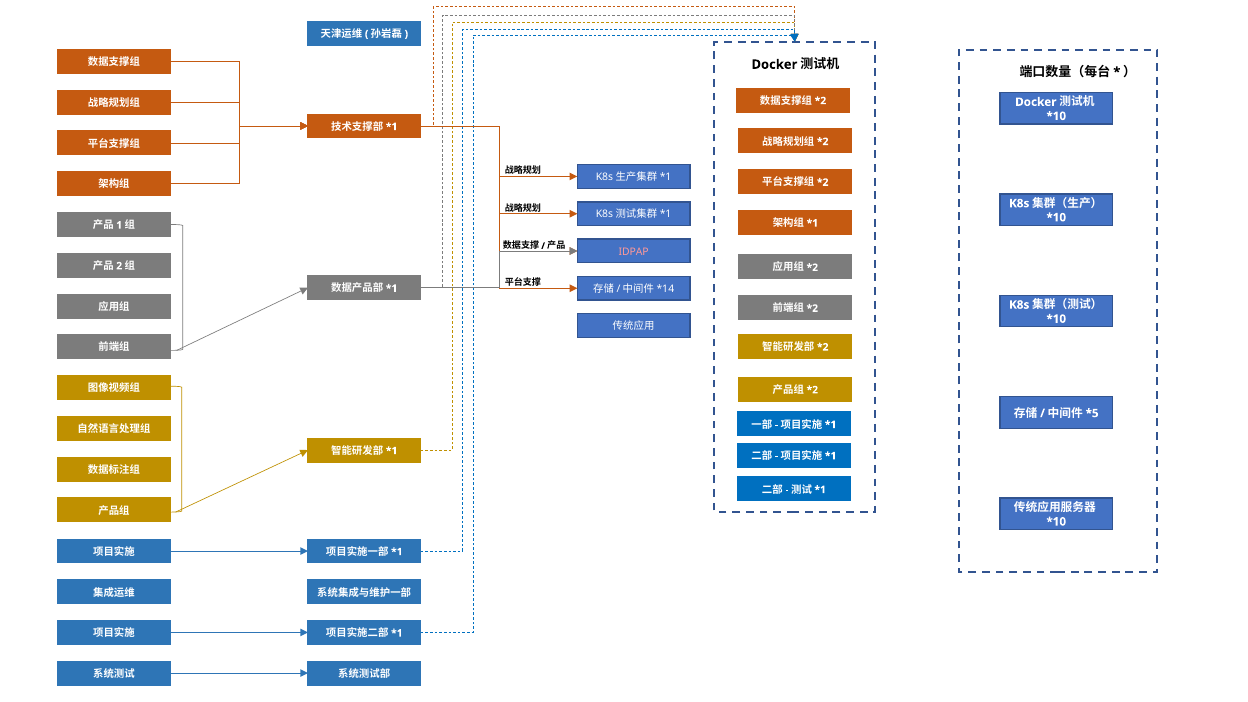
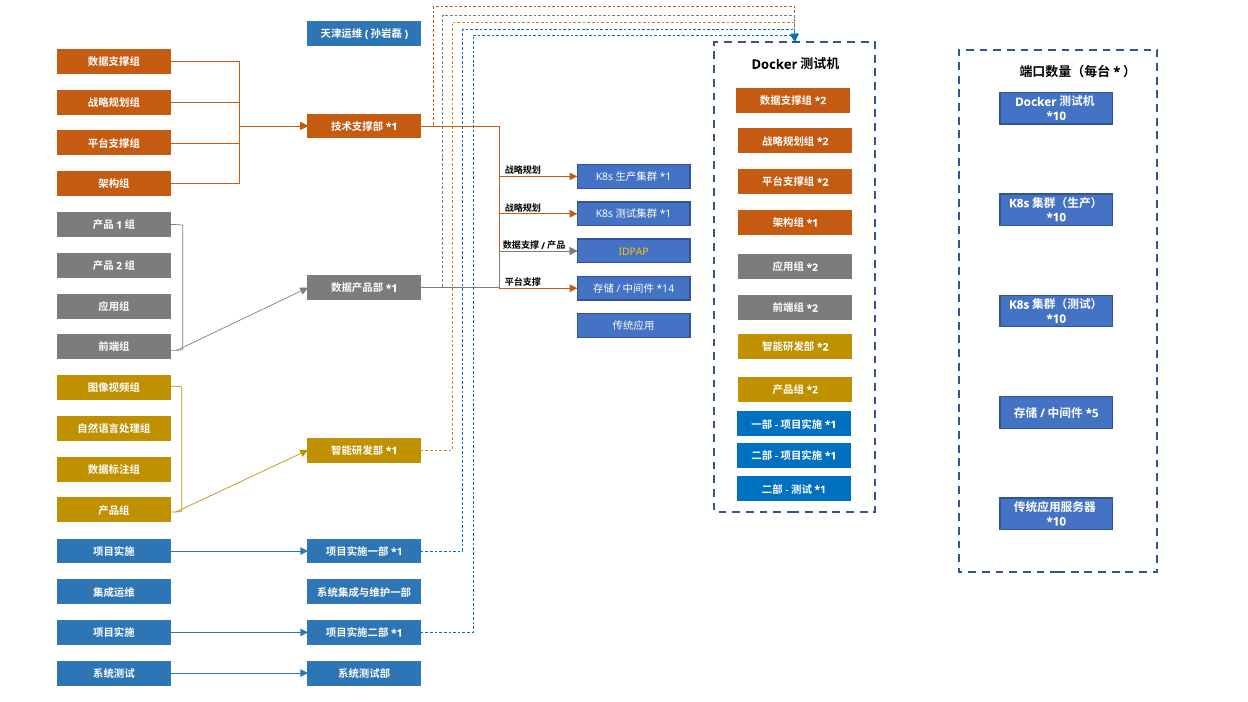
IDPAP colour: pink -> yellow
